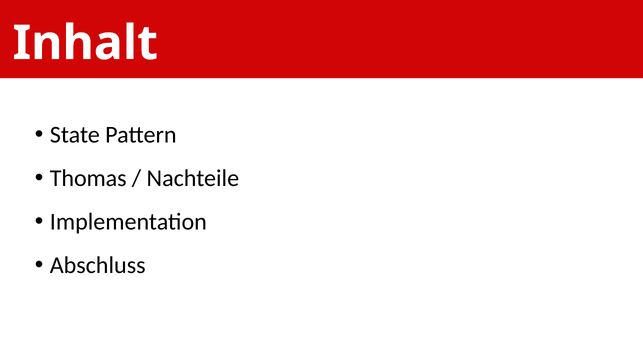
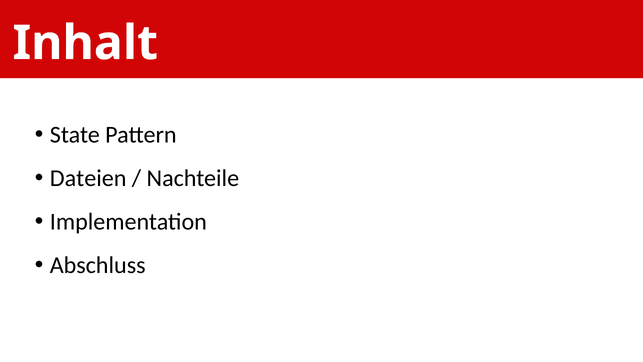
Thomas: Thomas -> Dateien
